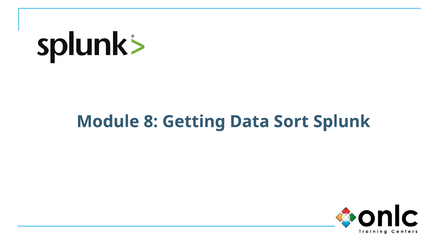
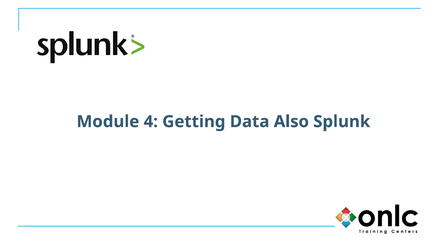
8: 8 -> 4
Sort: Sort -> Also
